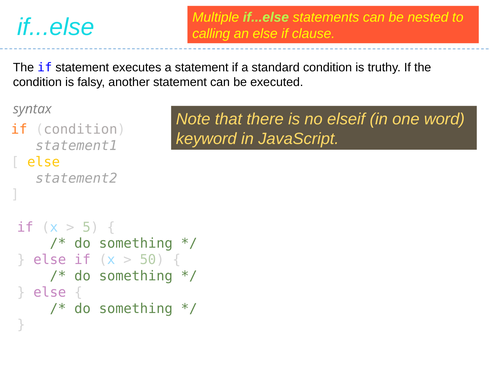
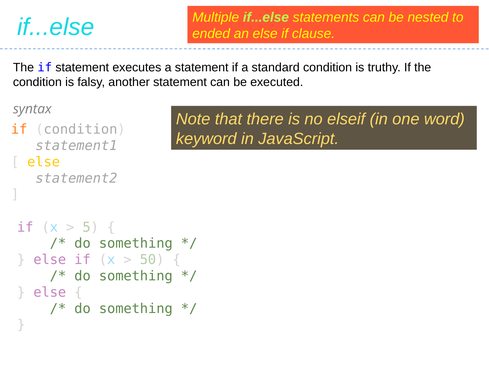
calling: calling -> ended
